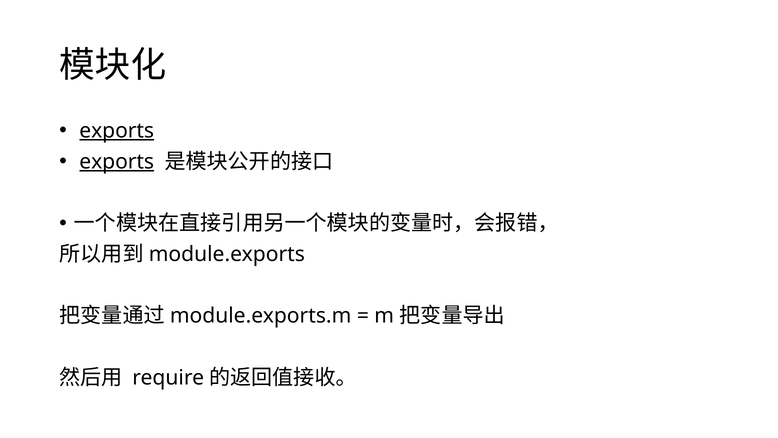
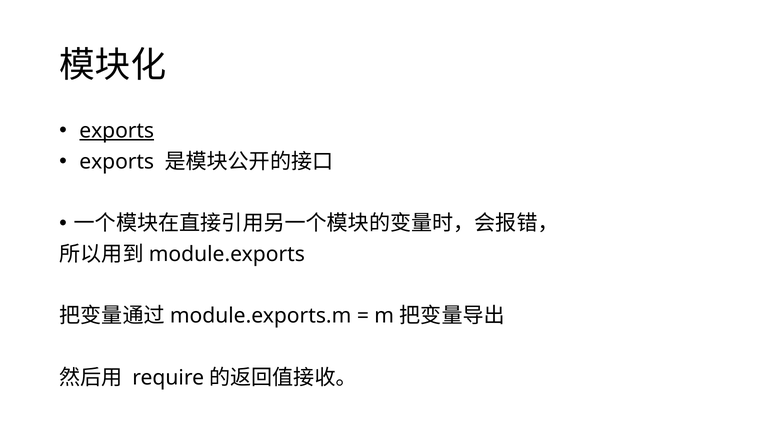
exports at (117, 162) underline: present -> none
